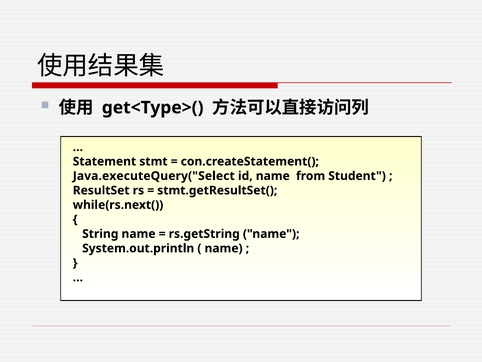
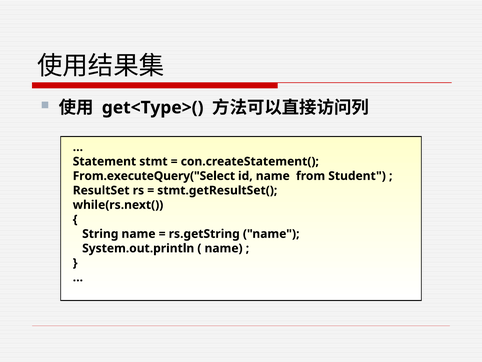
Java.executeQuery("Select: Java.executeQuery("Select -> From.executeQuery("Select
